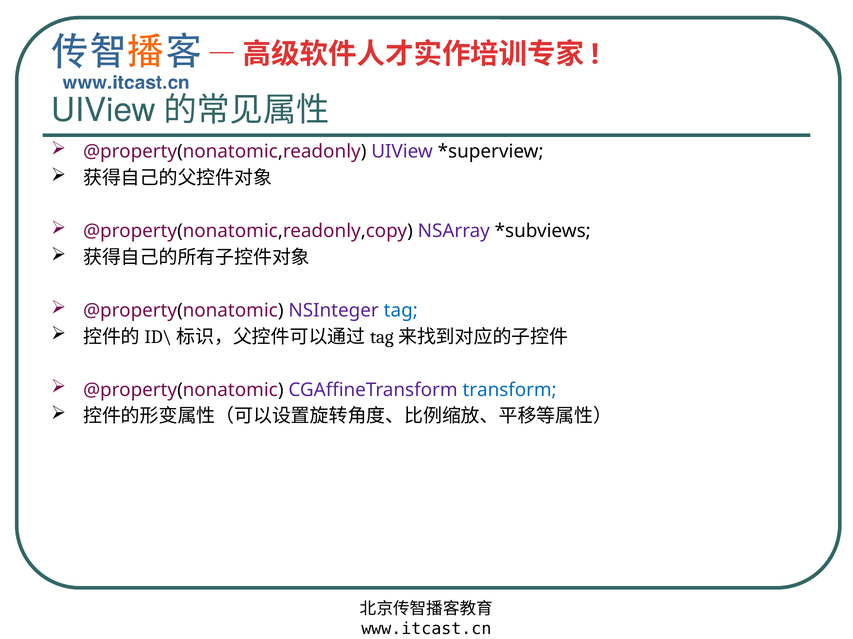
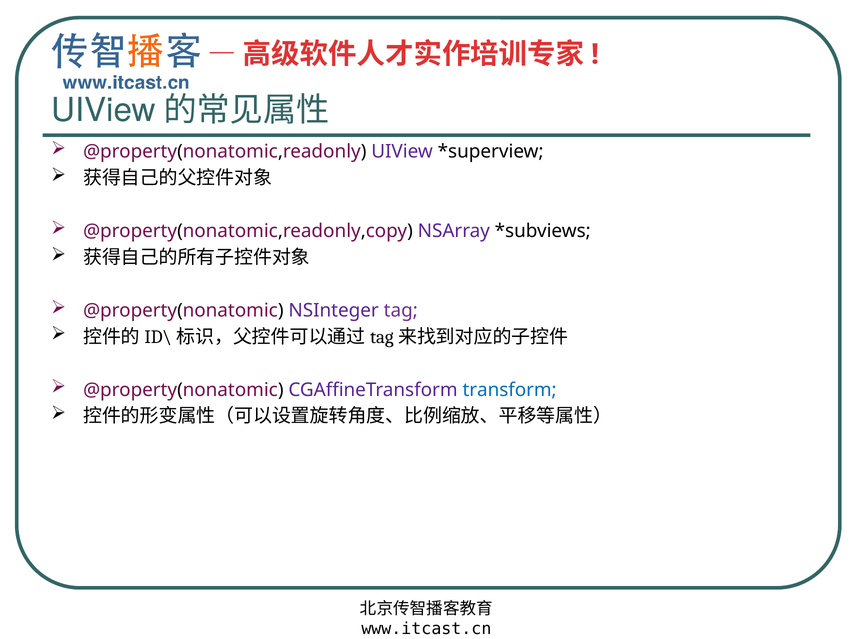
tag colour: blue -> purple
